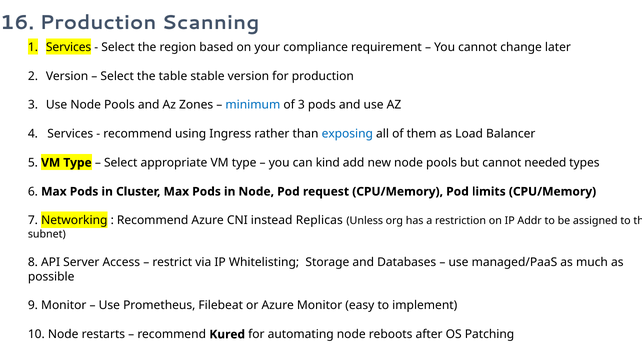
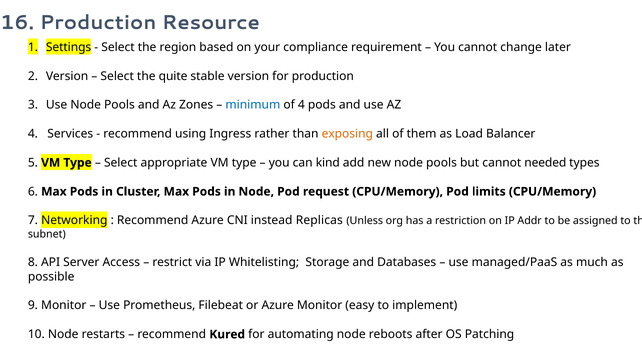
Scanning: Scanning -> Resource
Services at (69, 47): Services -> Settings
table: table -> quite
of 3: 3 -> 4
exposing colour: blue -> orange
